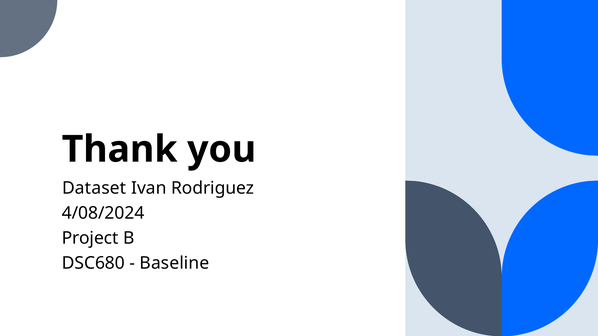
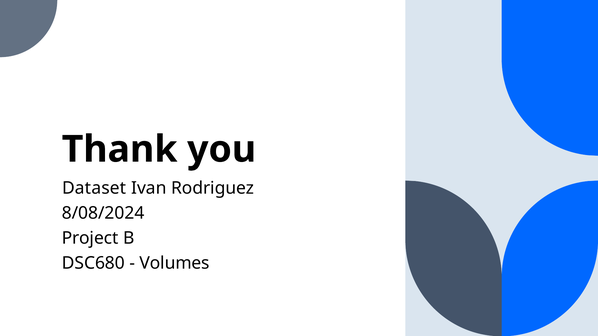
4/08/2024: 4/08/2024 -> 8/08/2024
Baseline: Baseline -> Volumes
